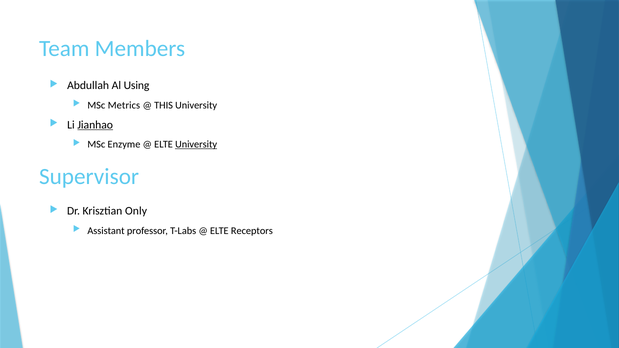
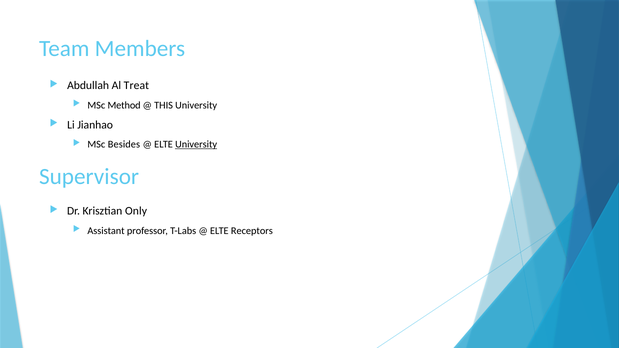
Using: Using -> Treat
Metrics: Metrics -> Method
Jianhao underline: present -> none
Enzyme: Enzyme -> Besides
